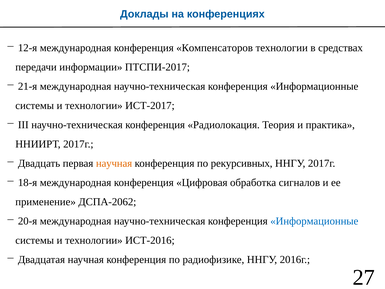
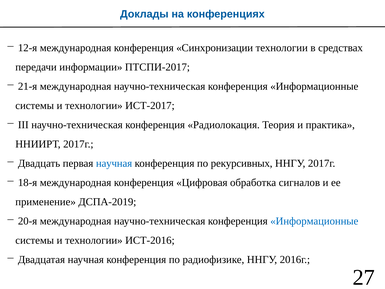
Компенсаторов: Компенсаторов -> Синхронизации
научная at (114, 163) colour: orange -> blue
ДСПА-2062: ДСПА-2062 -> ДСПА-2019
